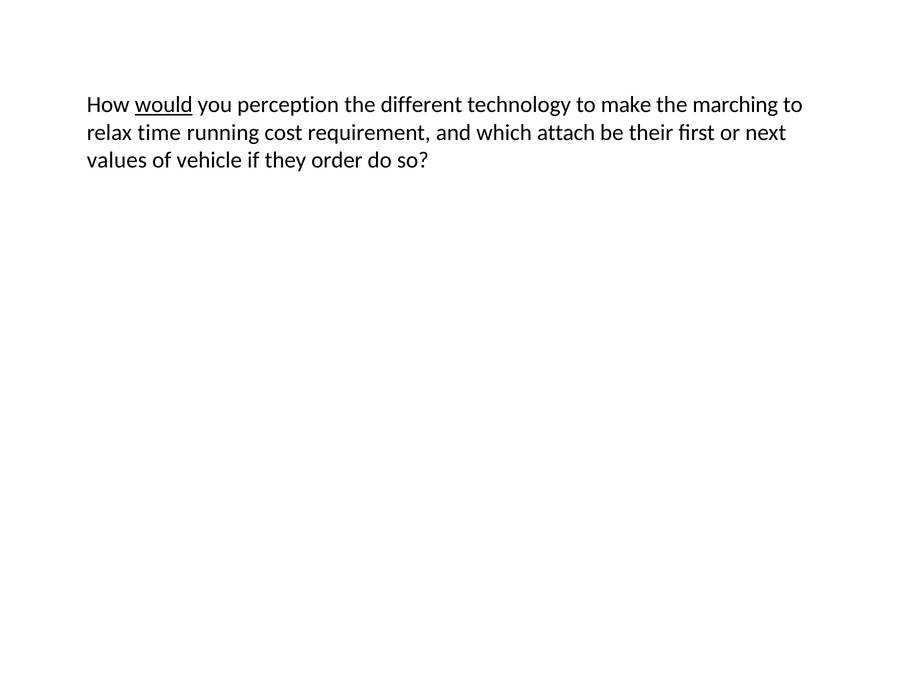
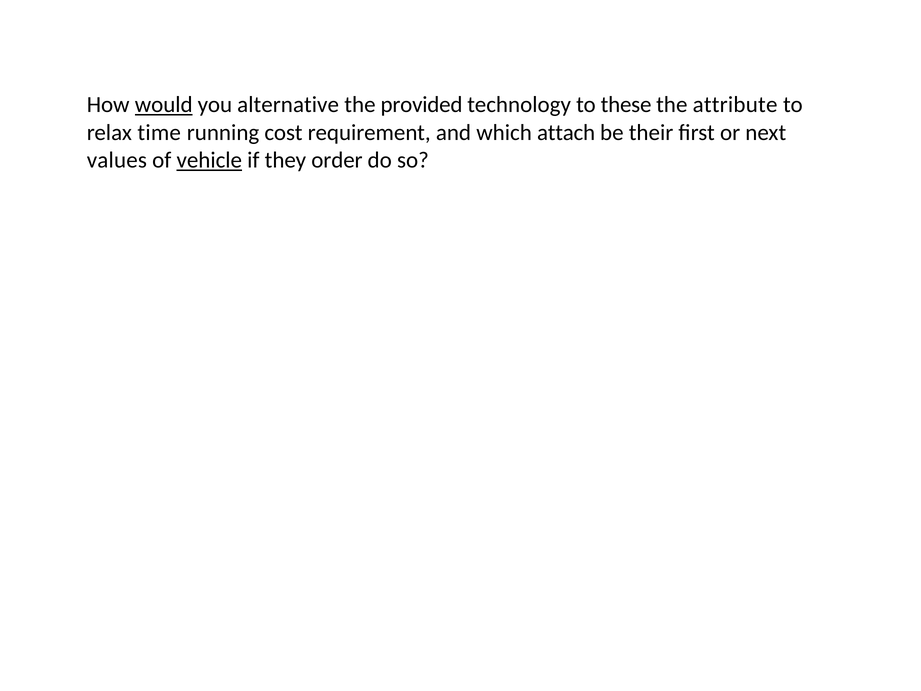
perception: perception -> alternative
different: different -> provided
make: make -> these
marching: marching -> attribute
vehicle underline: none -> present
